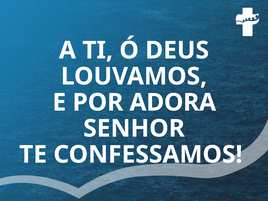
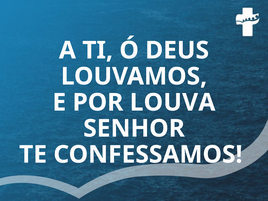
ADORA: ADORA -> LOUVA
